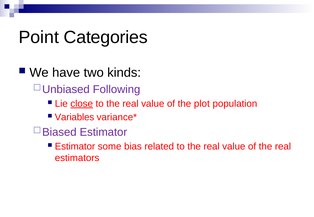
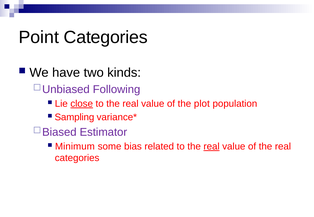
Variables: Variables -> Sampling
Estimator at (75, 147): Estimator -> Minimum
real at (212, 147) underline: none -> present
estimators at (77, 158): estimators -> categories
